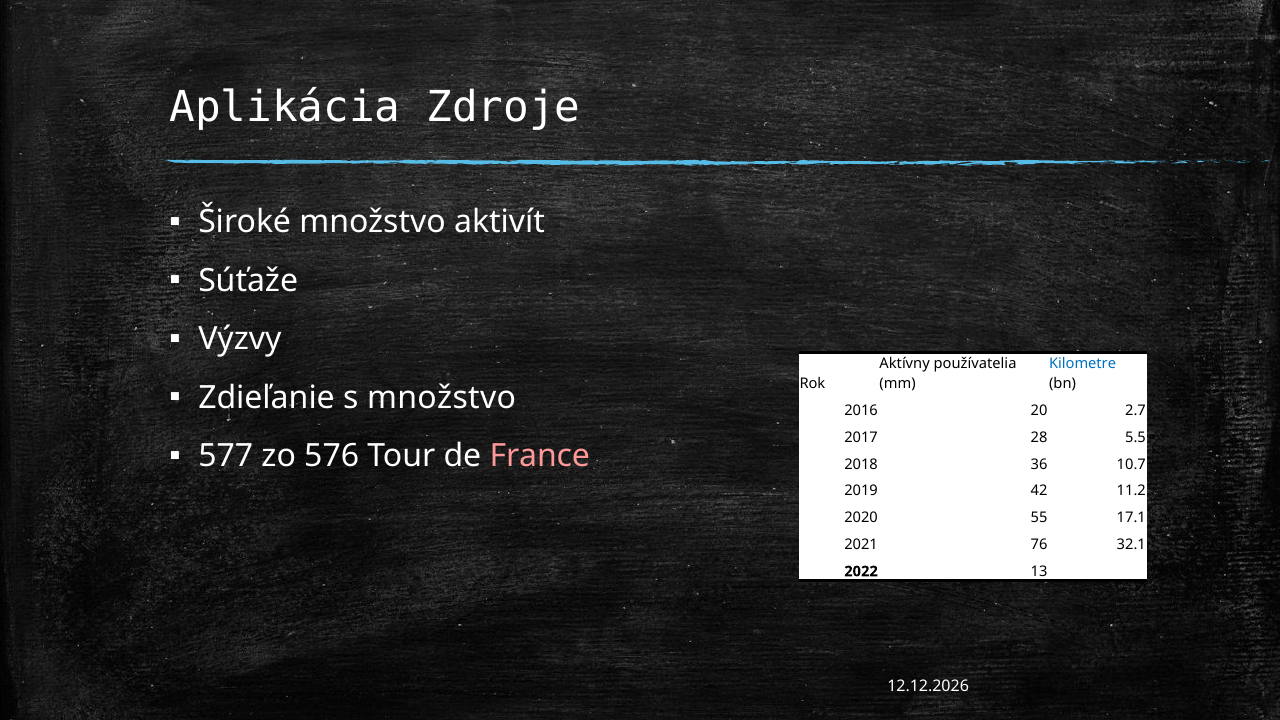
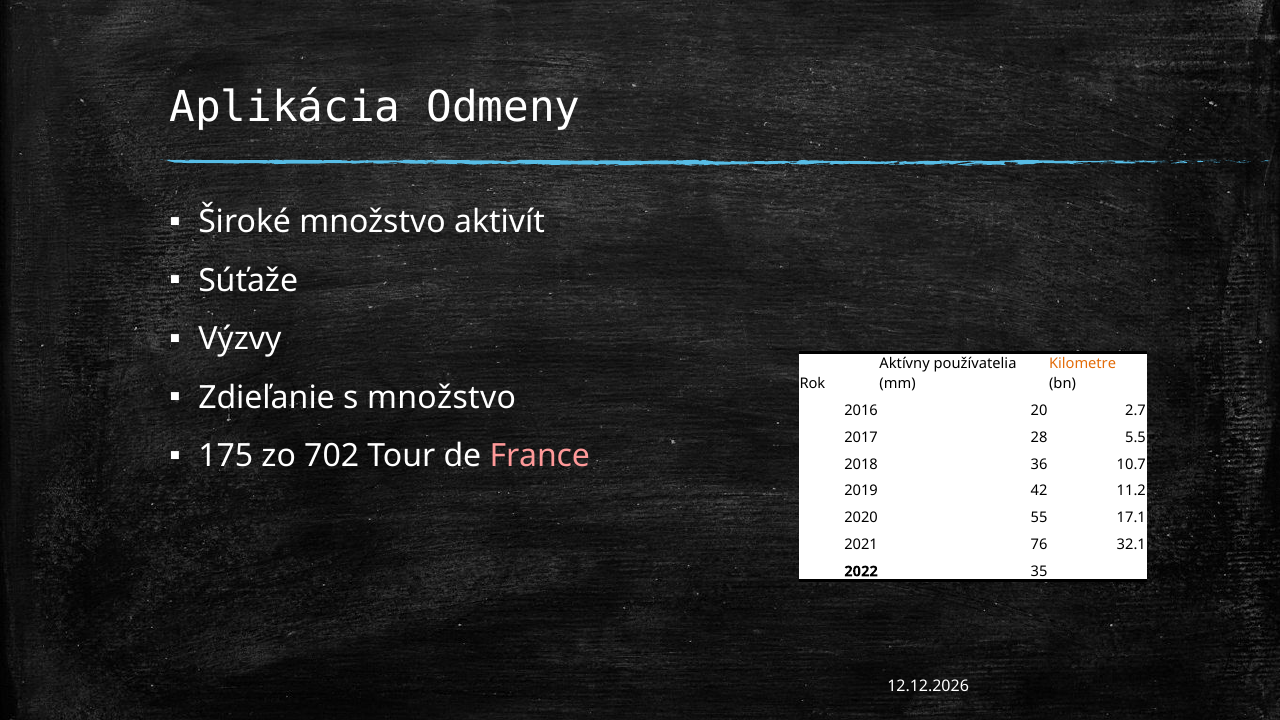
Zdroje: Zdroje -> Odmeny
Kilometre colour: blue -> orange
577: 577 -> 175
576: 576 -> 702
13: 13 -> 35
